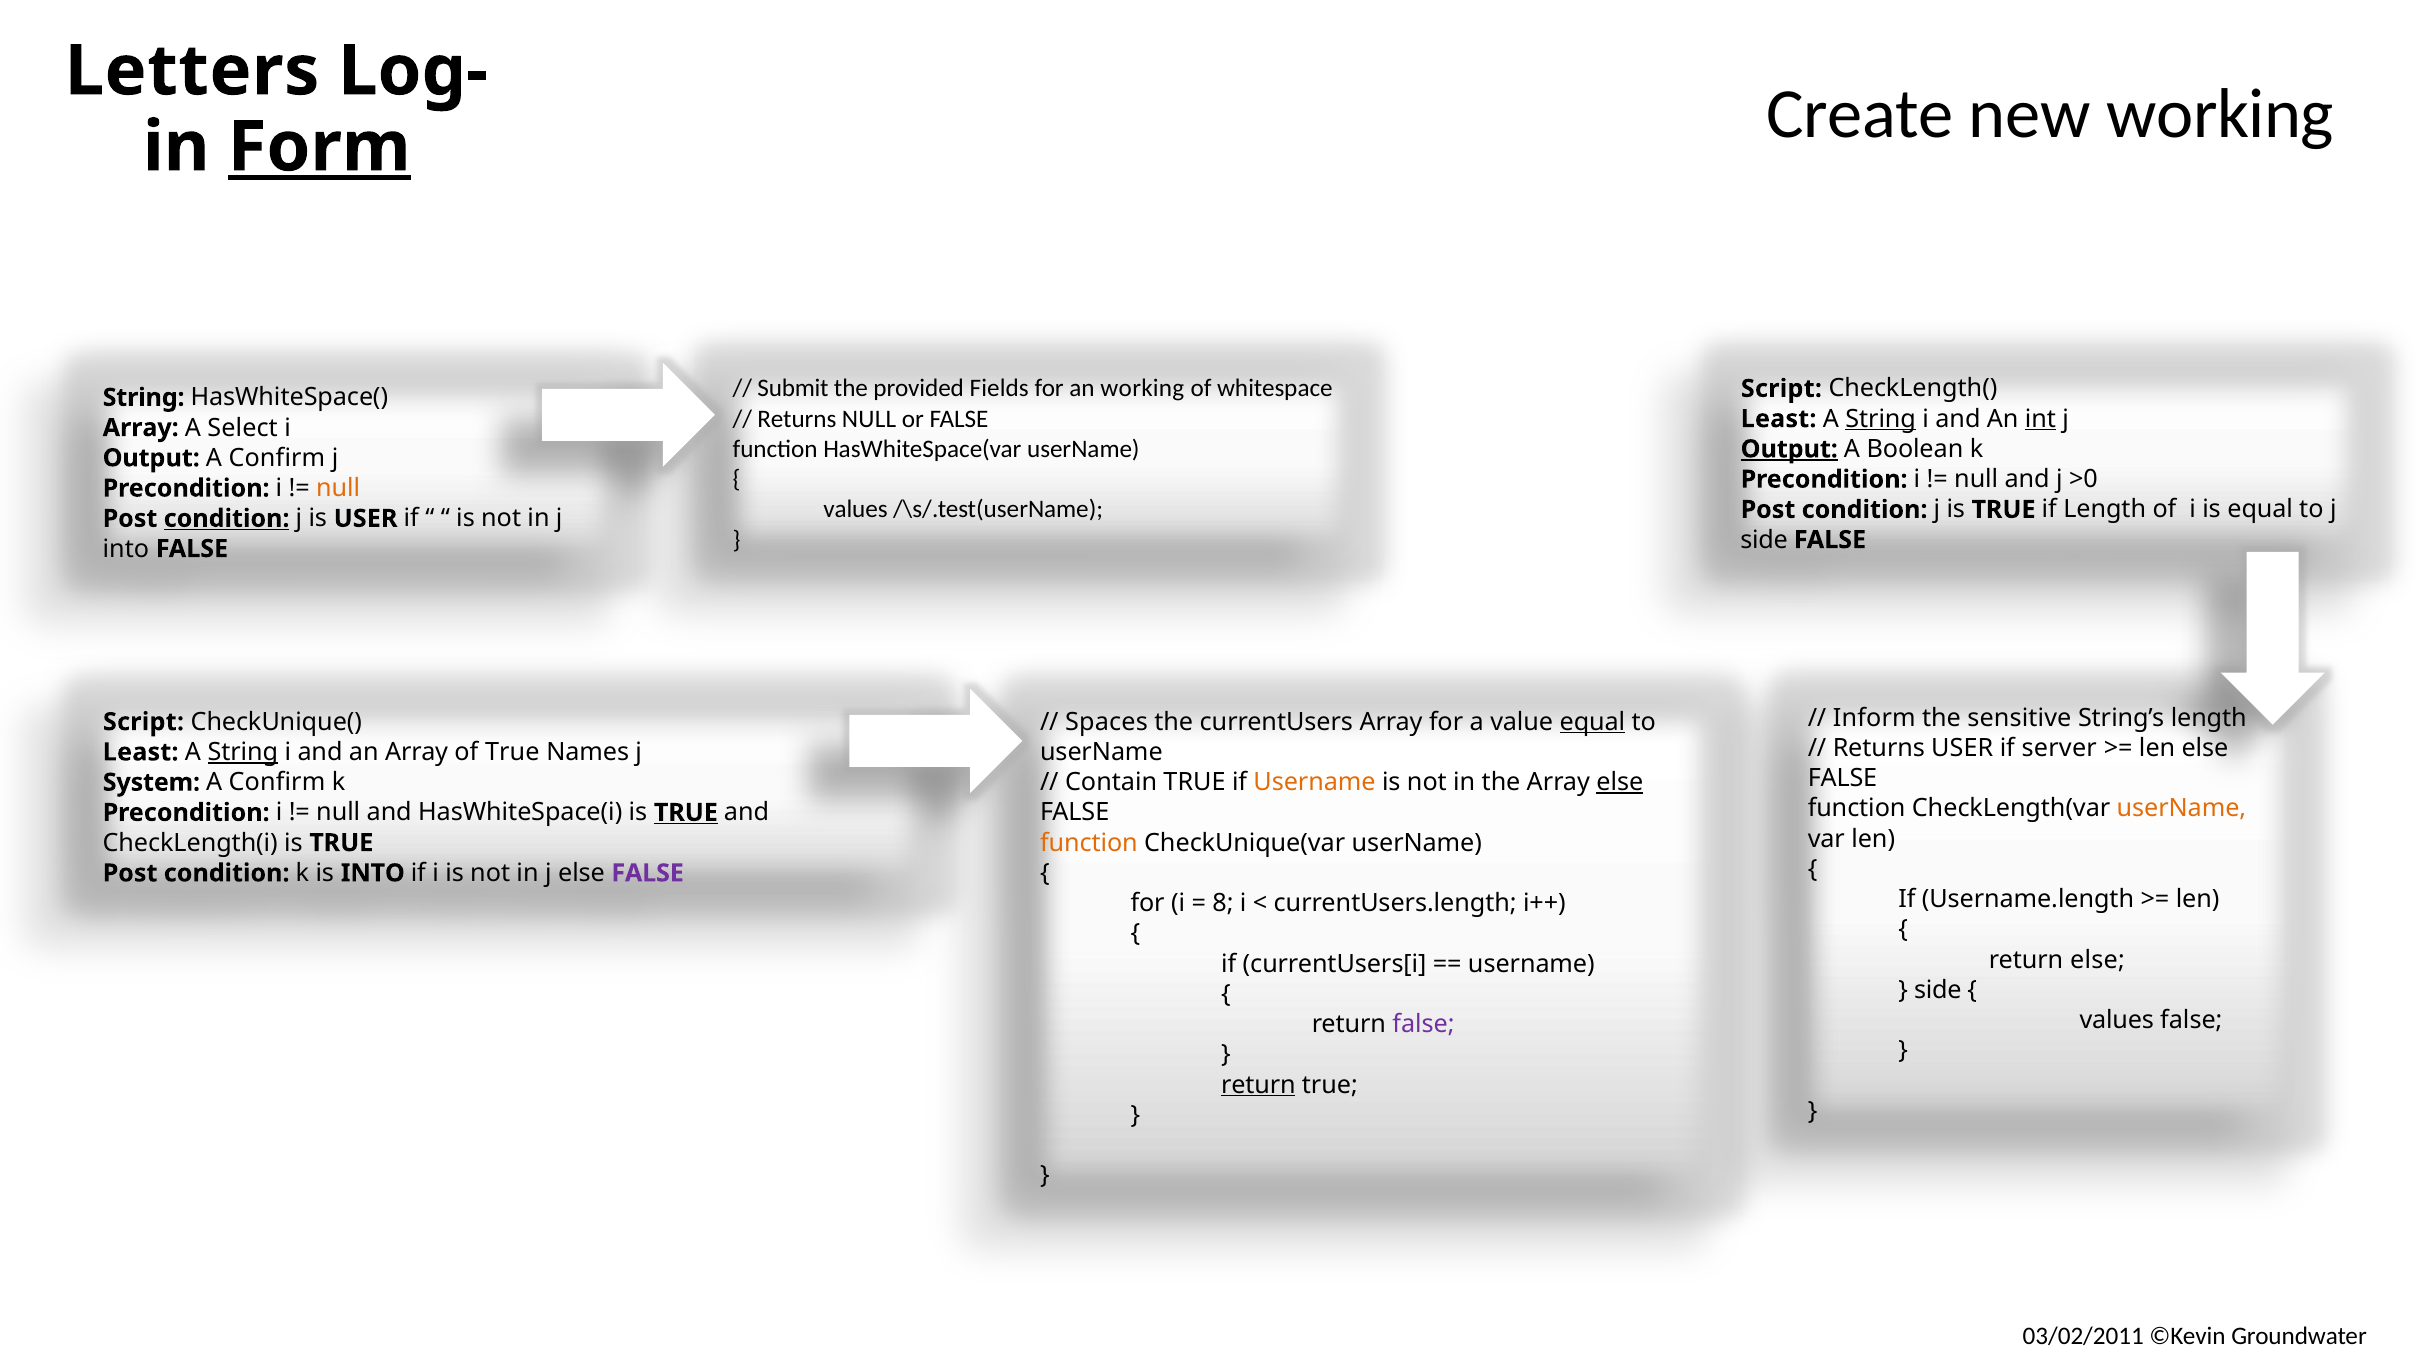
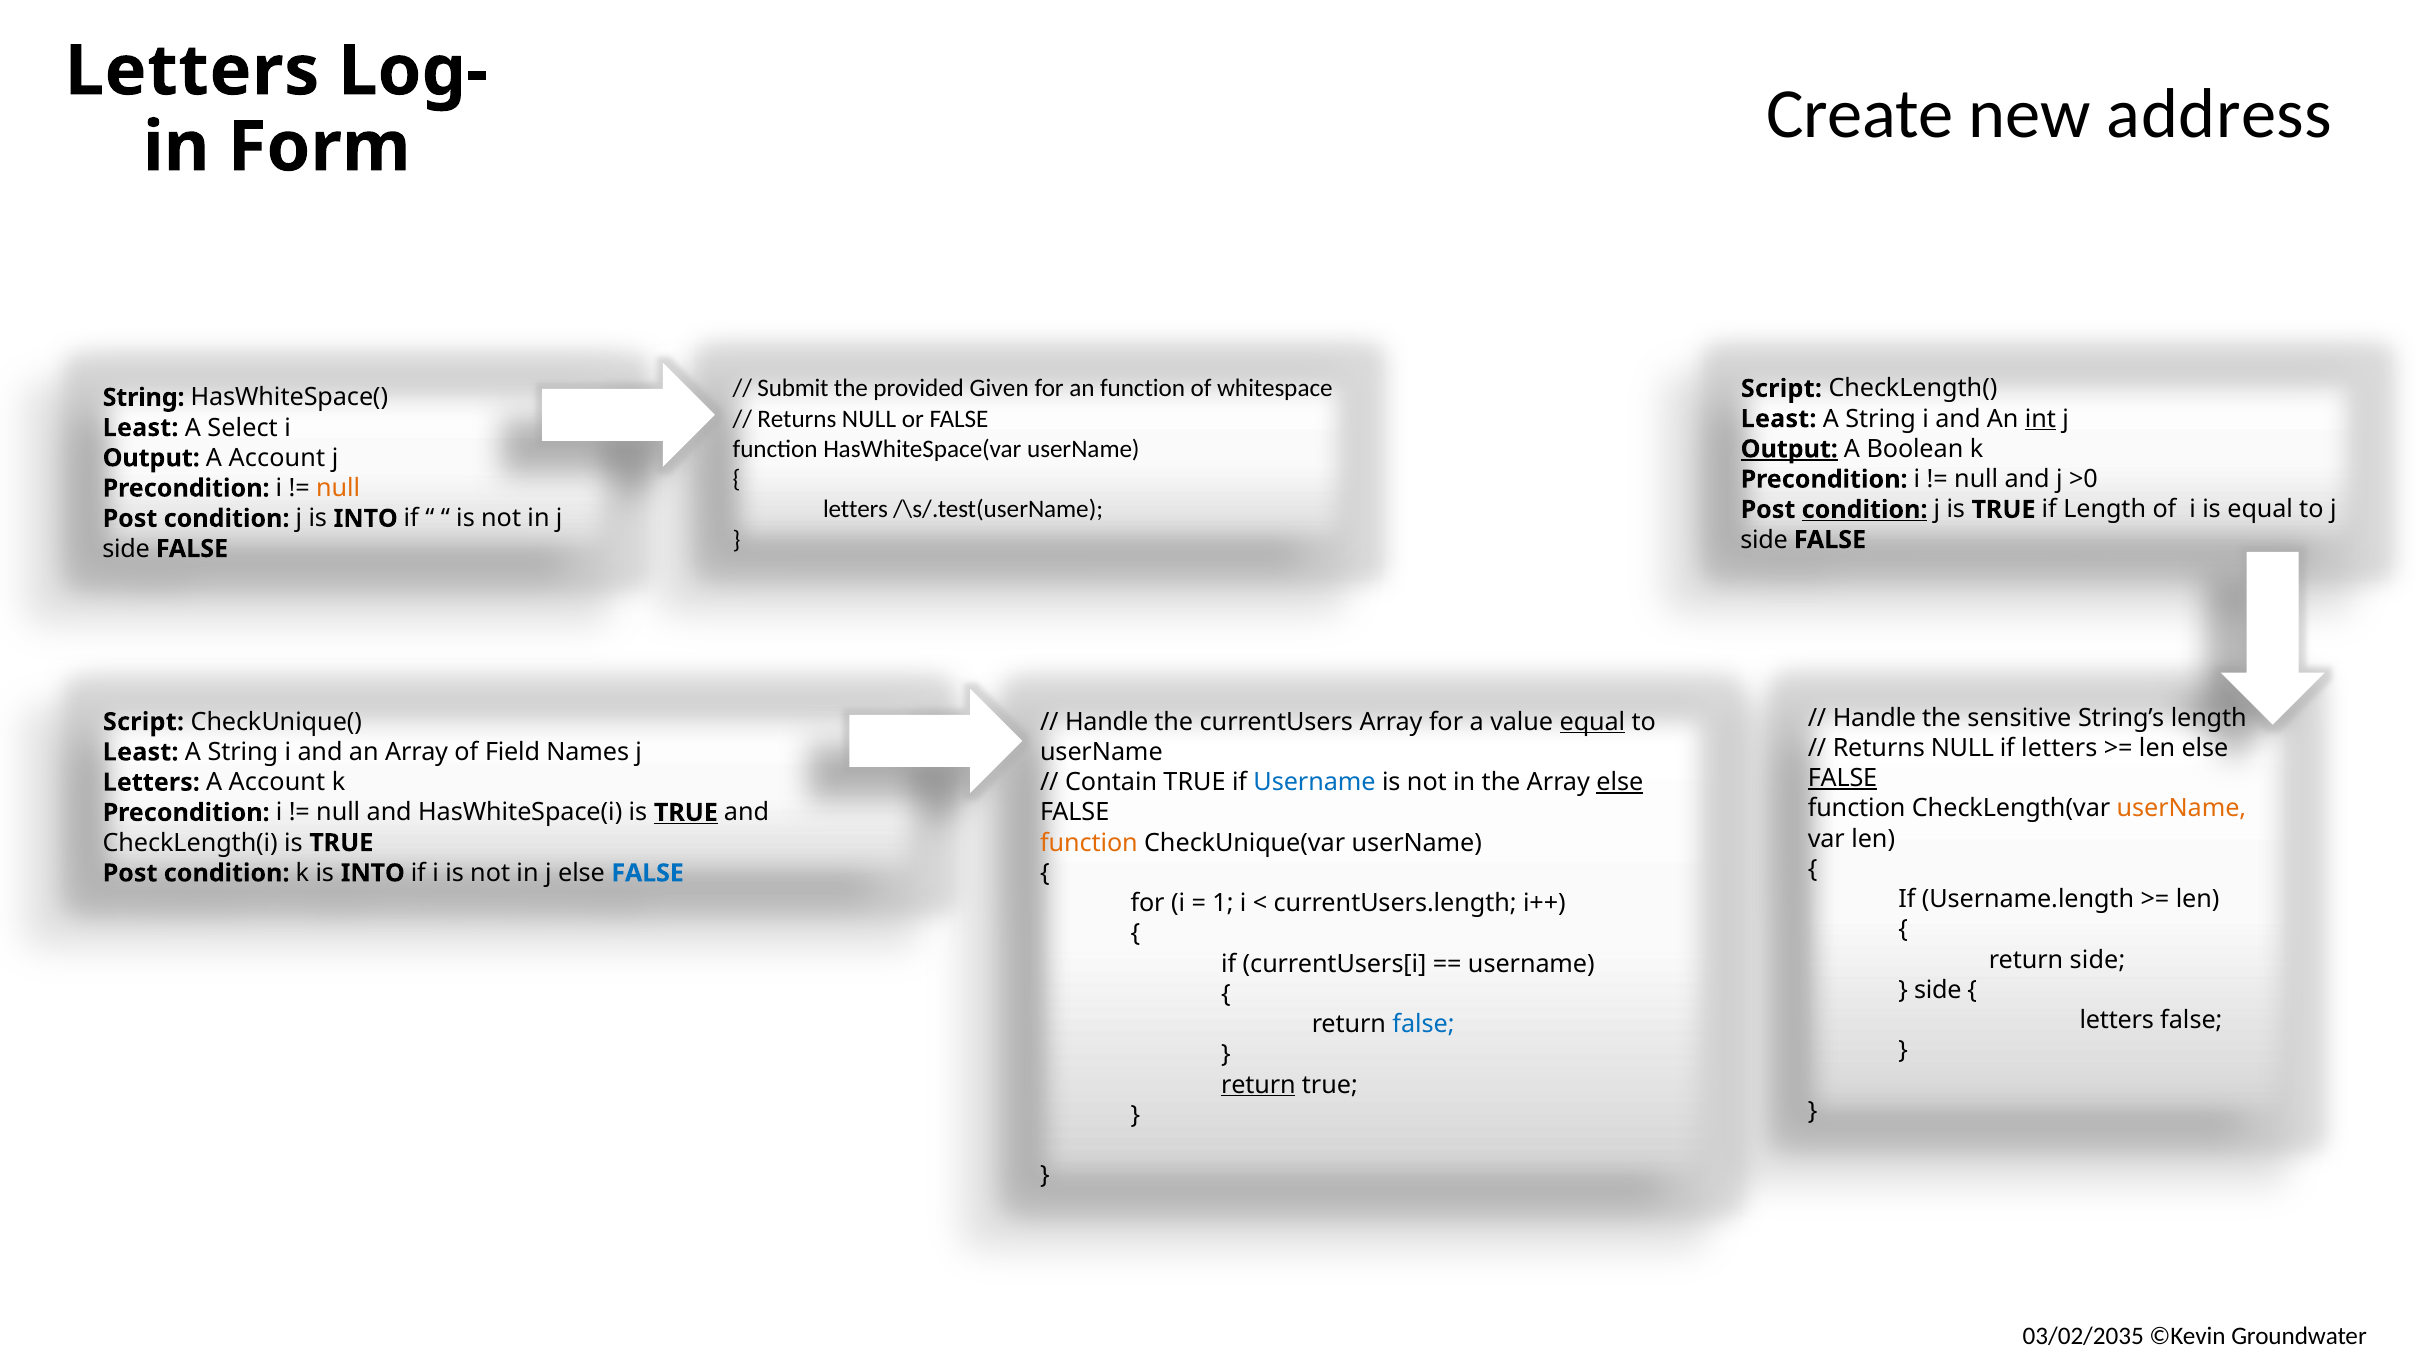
new working: working -> address
Form underline: present -> none
Fields: Fields -> Given
an working: working -> function
String at (1881, 419) underline: present -> none
Array at (141, 428): Array -> Least
Output A Confirm: Confirm -> Account
values at (855, 510): values -> letters
condition at (1865, 510) underline: none -> present
condition at (227, 519) underline: present -> none
j is USER: USER -> INTO
into at (126, 549): into -> side
Inform at (1874, 718): Inform -> Handle
Spaces at (1106, 722): Spaces -> Handle
USER at (1962, 748): USER -> NULL
if server: server -> letters
String at (243, 752) underline: present -> none
of True: True -> Field
FALSE at (1843, 778) underline: none -> present
Username at (1314, 782) colour: orange -> blue
System at (151, 782): System -> Letters
Confirm at (277, 782): Confirm -> Account
FALSE at (648, 873) colour: purple -> blue
8: 8 -> 1
return else: else -> side
values at (2117, 1020): values -> letters
false at (1424, 1024) colour: purple -> blue
03/02/2011: 03/02/2011 -> 03/02/2035
